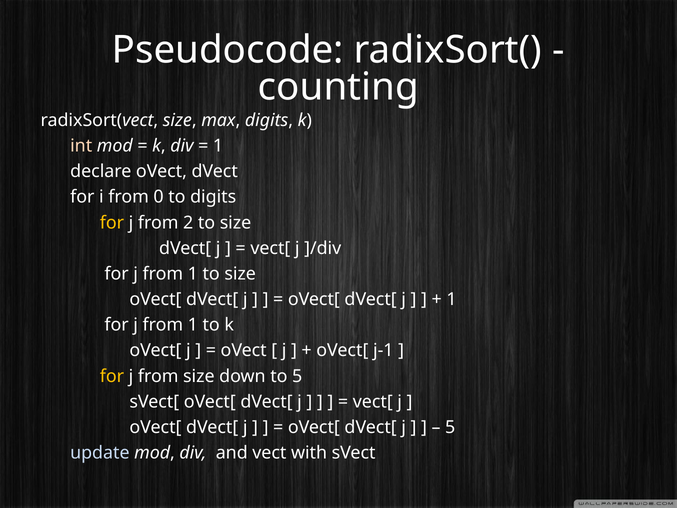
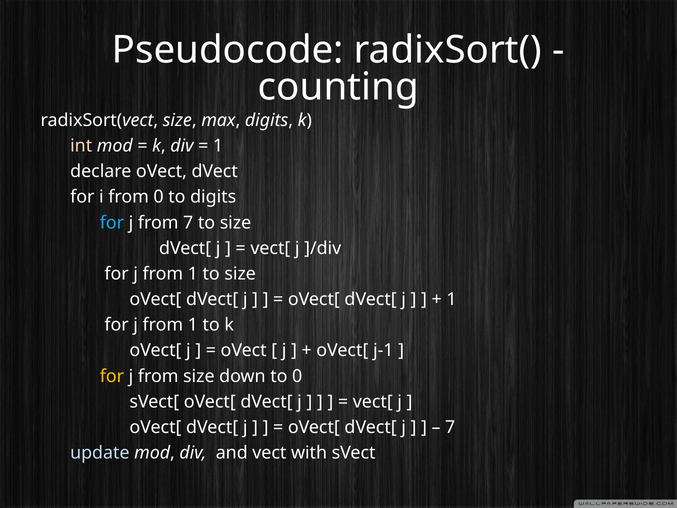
for at (112, 223) colour: yellow -> light blue
from 2: 2 -> 7
to 5: 5 -> 0
5 at (450, 427): 5 -> 7
